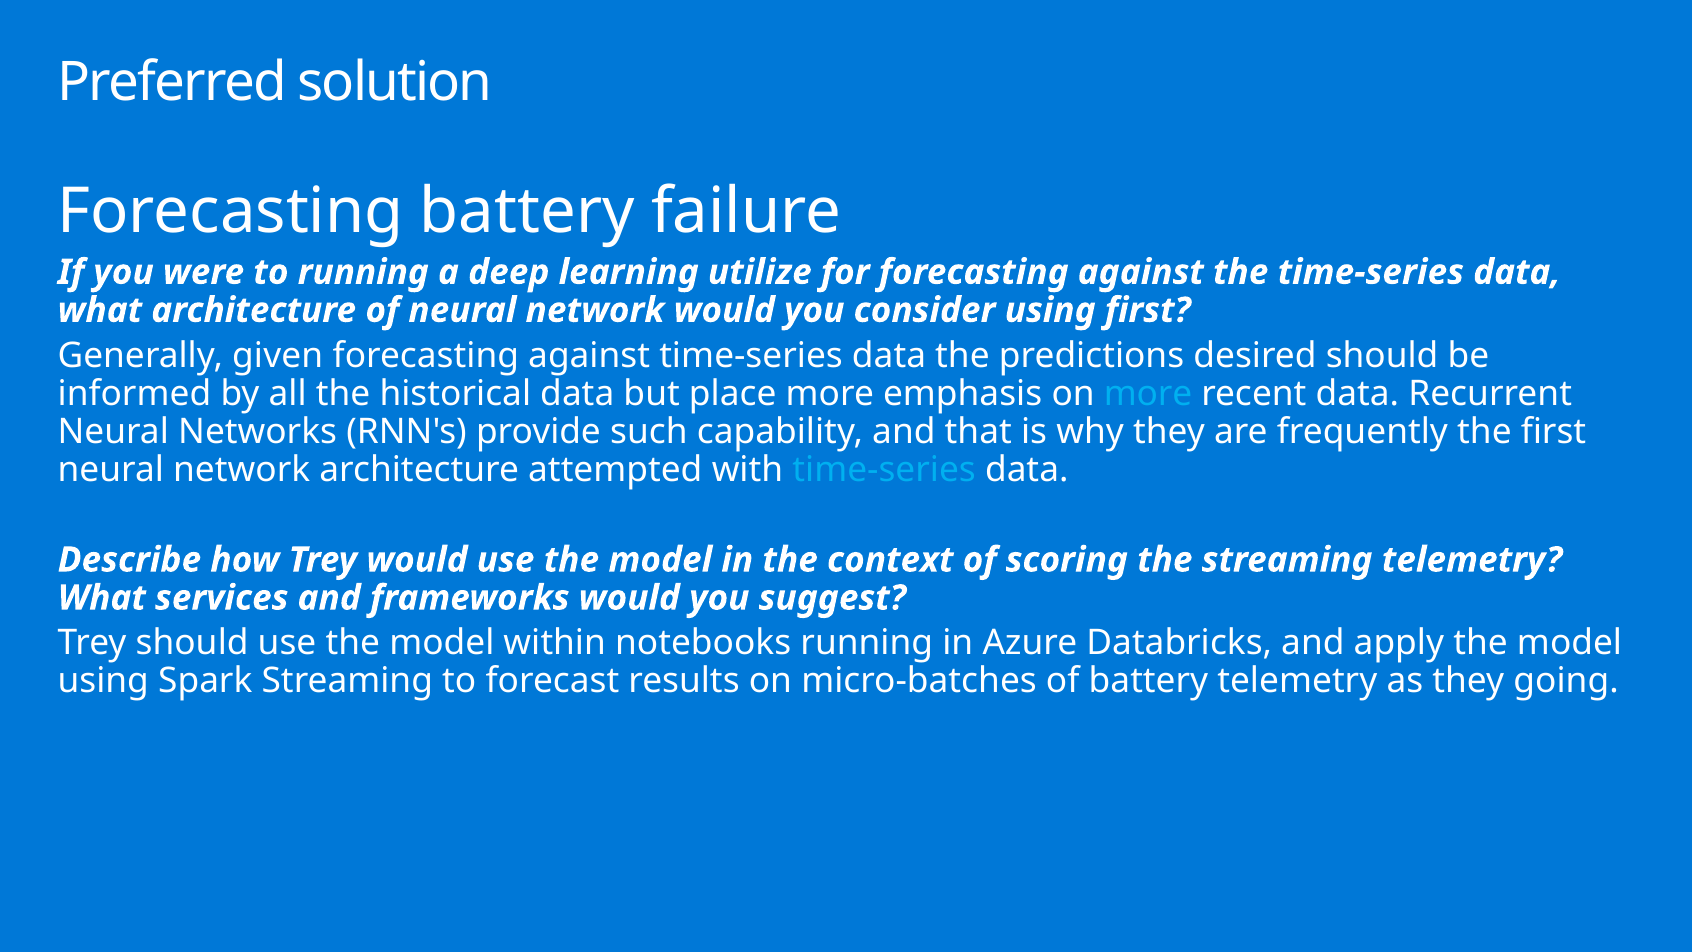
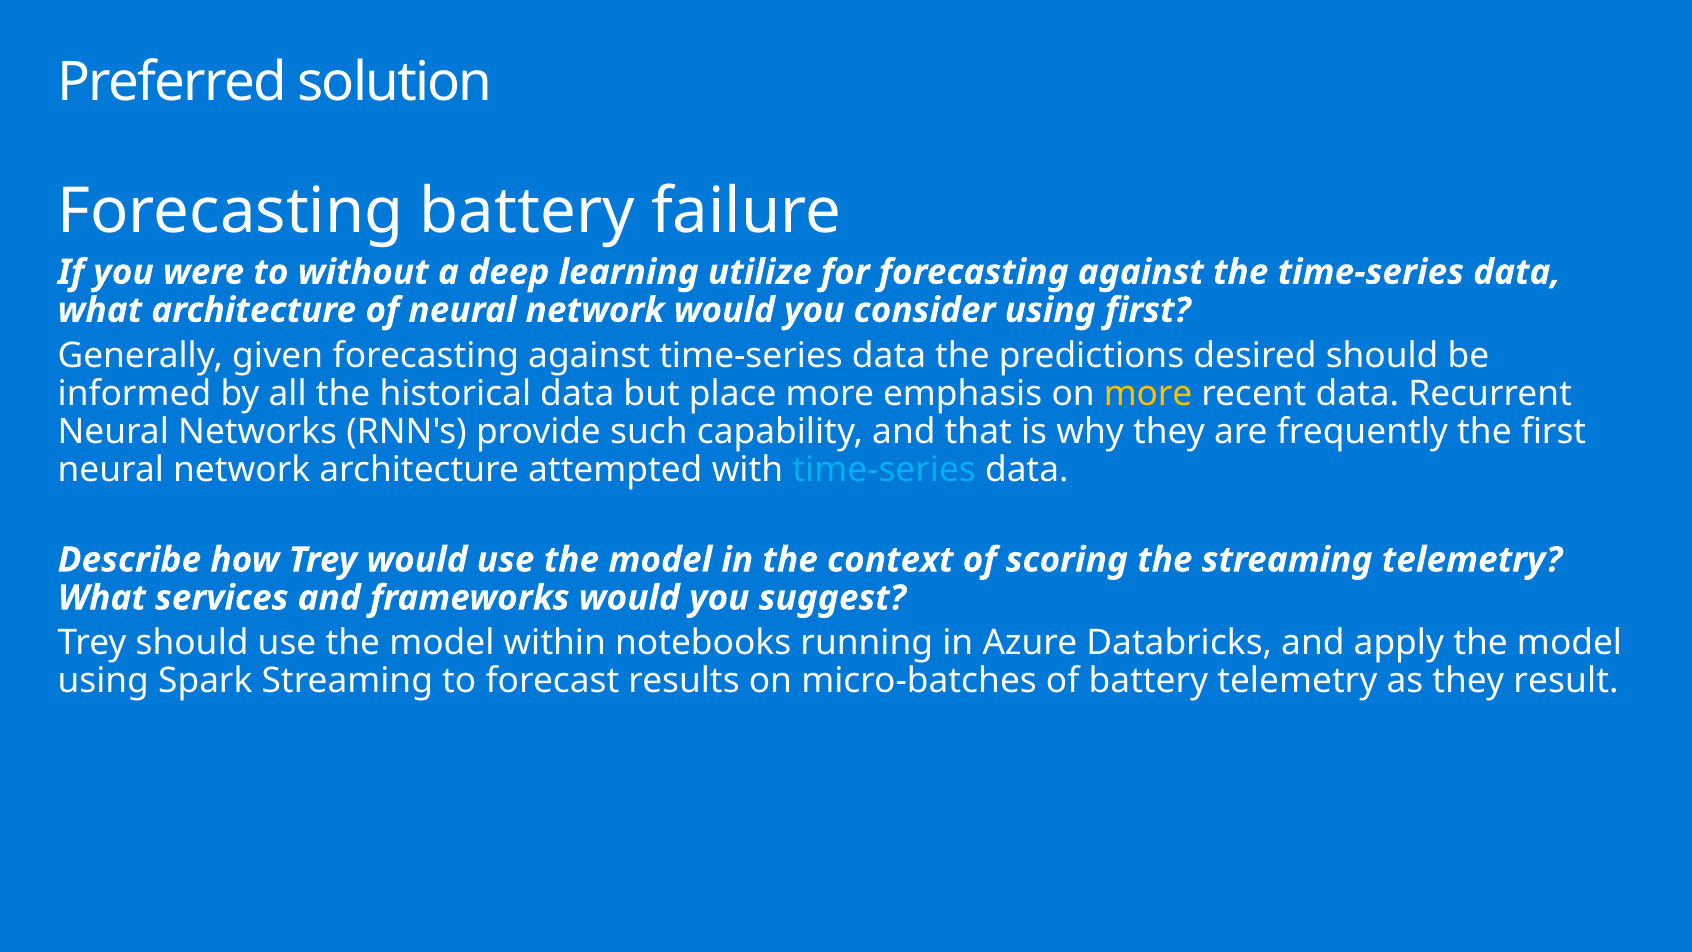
to running: running -> without
more at (1148, 393) colour: light blue -> yellow
going: going -> result
